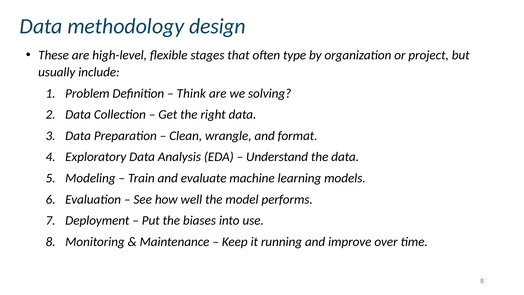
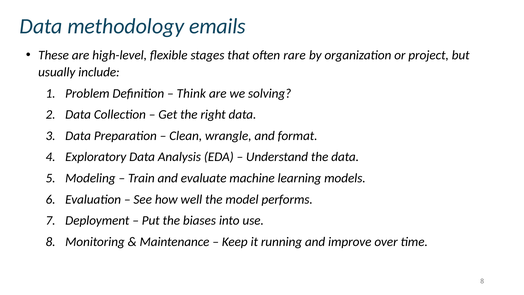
design: design -> emails
type: type -> rare
